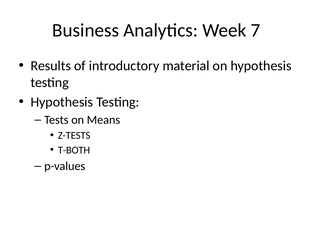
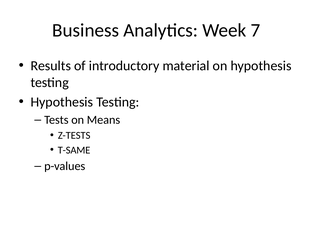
T-BOTH: T-BOTH -> T-SAME
